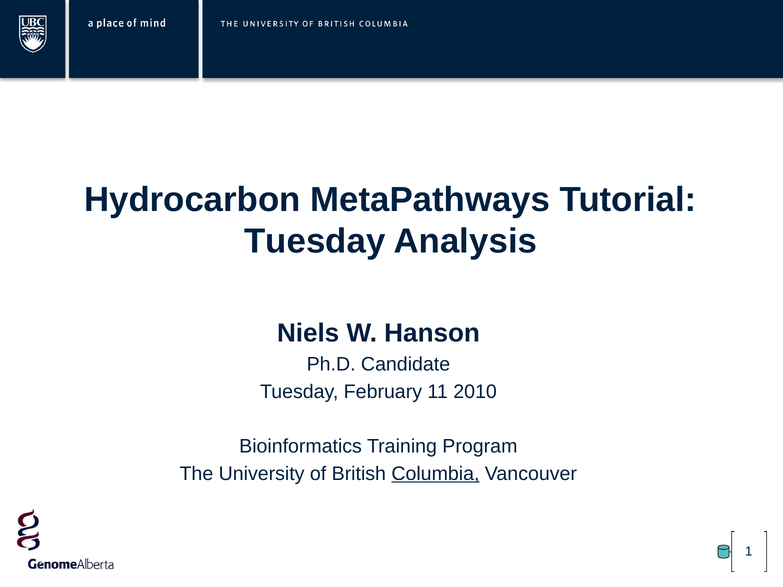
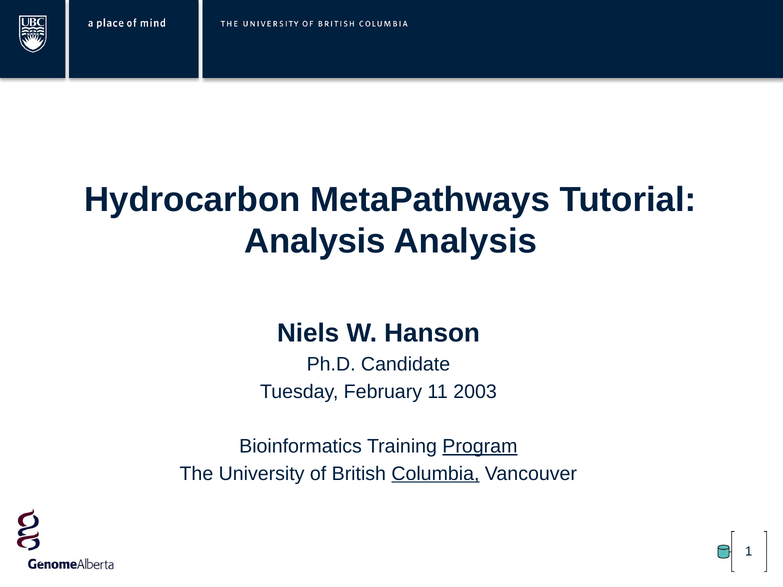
Tuesday at (315, 241): Tuesday -> Analysis
2010: 2010 -> 2003
Program underline: none -> present
